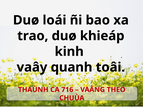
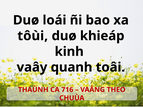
trao: trao -> tôùi
